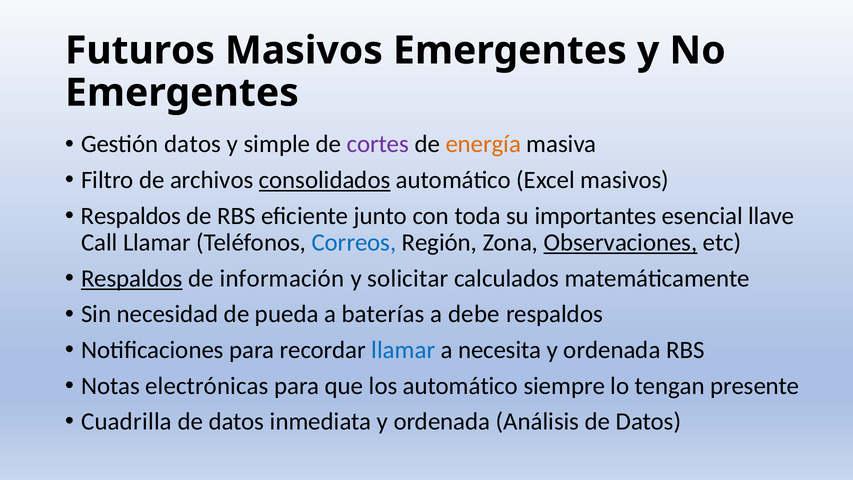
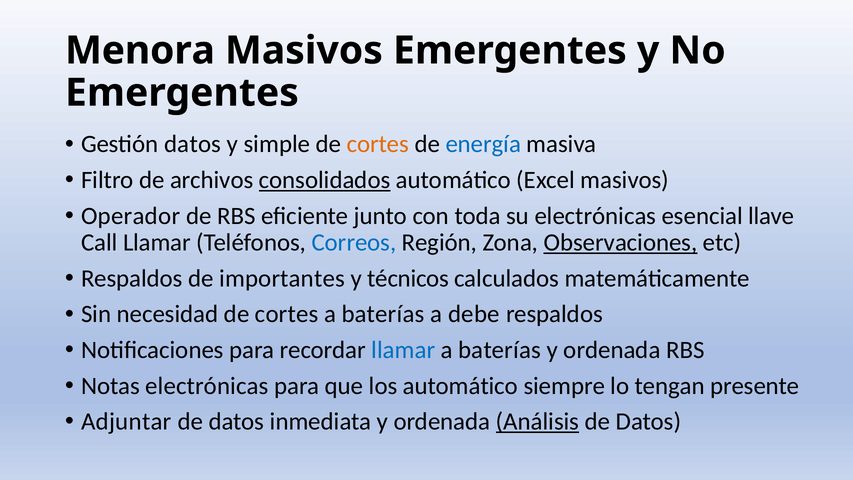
Futuros: Futuros -> Menora
cortes at (378, 144) colour: purple -> orange
energía colour: orange -> blue
Respaldos at (131, 216): Respaldos -> Operador
su importantes: importantes -> electrónicas
Respaldos at (132, 278) underline: present -> none
información: información -> importantes
solicitar: solicitar -> técnicos
necesidad de pueda: pueda -> cortes
necesita at (500, 350): necesita -> baterías
Cuadrilla: Cuadrilla -> Adjuntar
Análisis underline: none -> present
